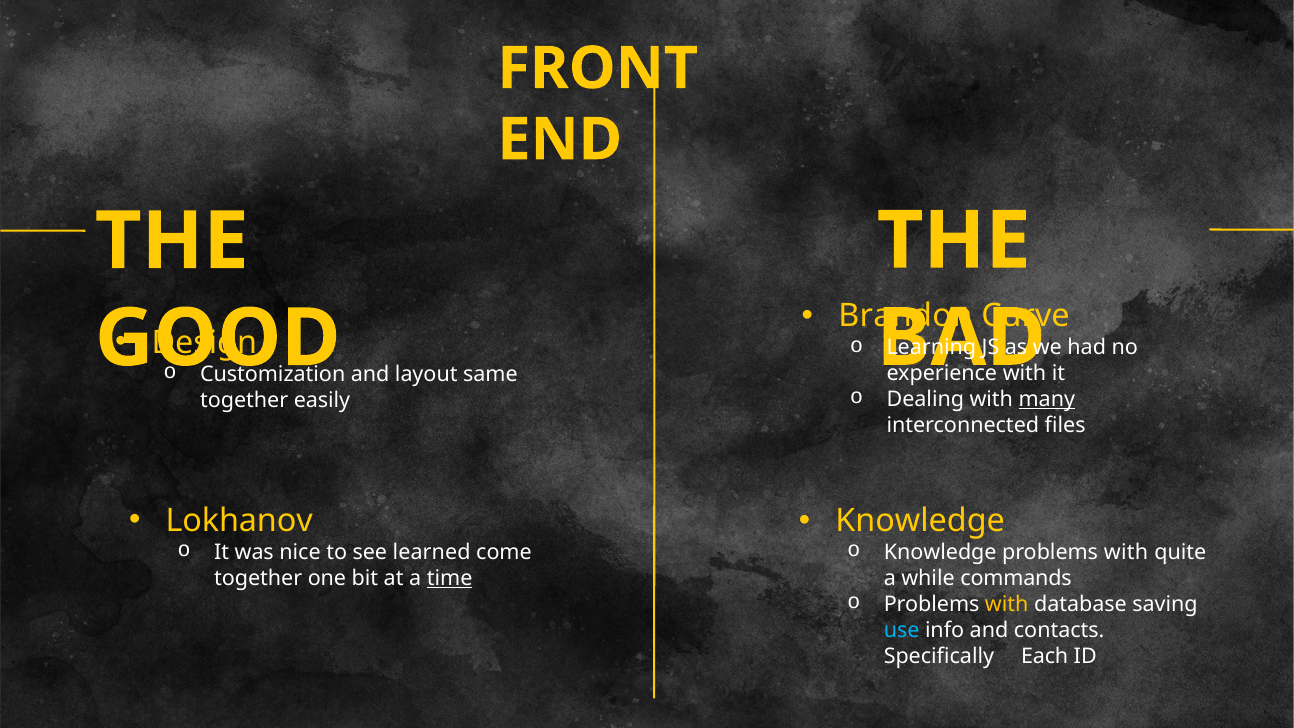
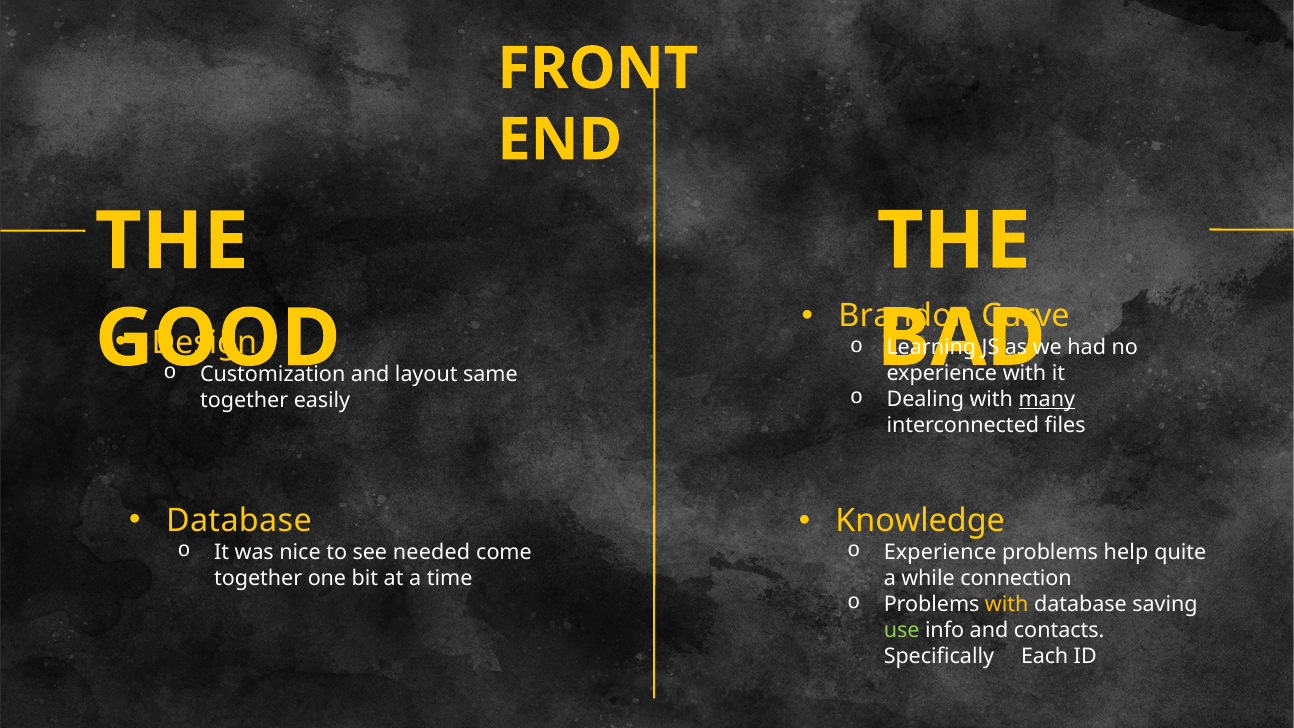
Lokhanov at (239, 521): Lokhanov -> Database
learned: learned -> needed
Knowledge at (940, 553): Knowledge -> Experience
with at (1126, 553): with -> help
time underline: present -> none
commands: commands -> connection
use colour: light blue -> light green
